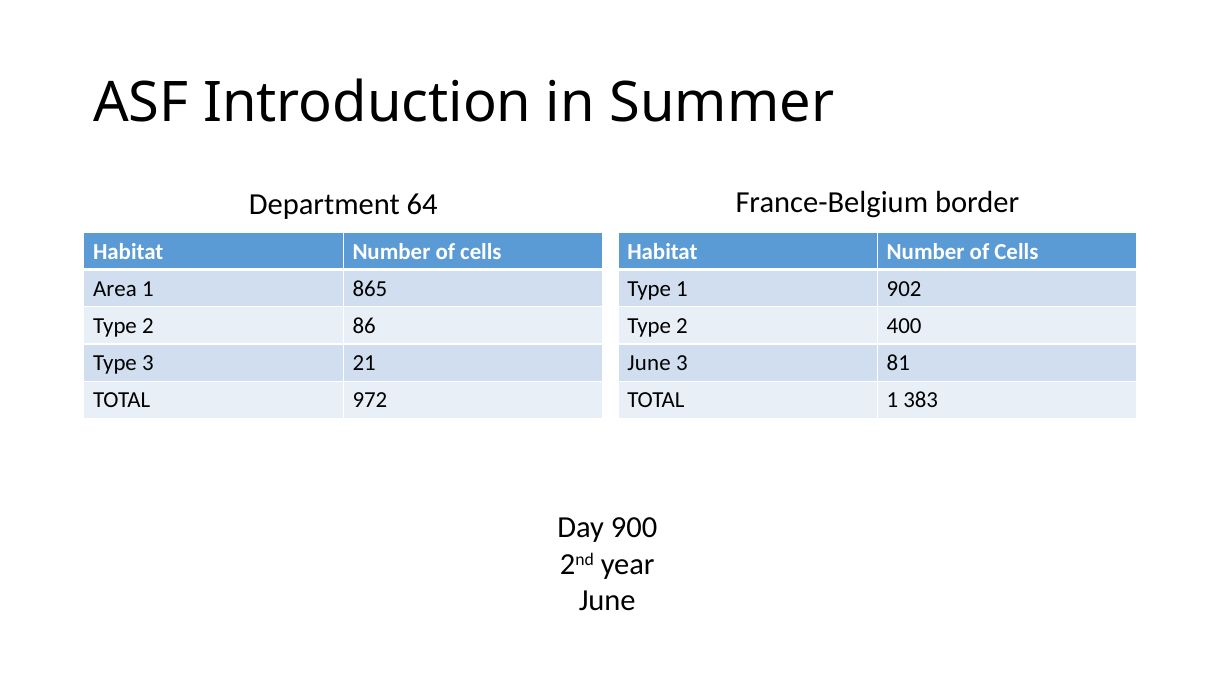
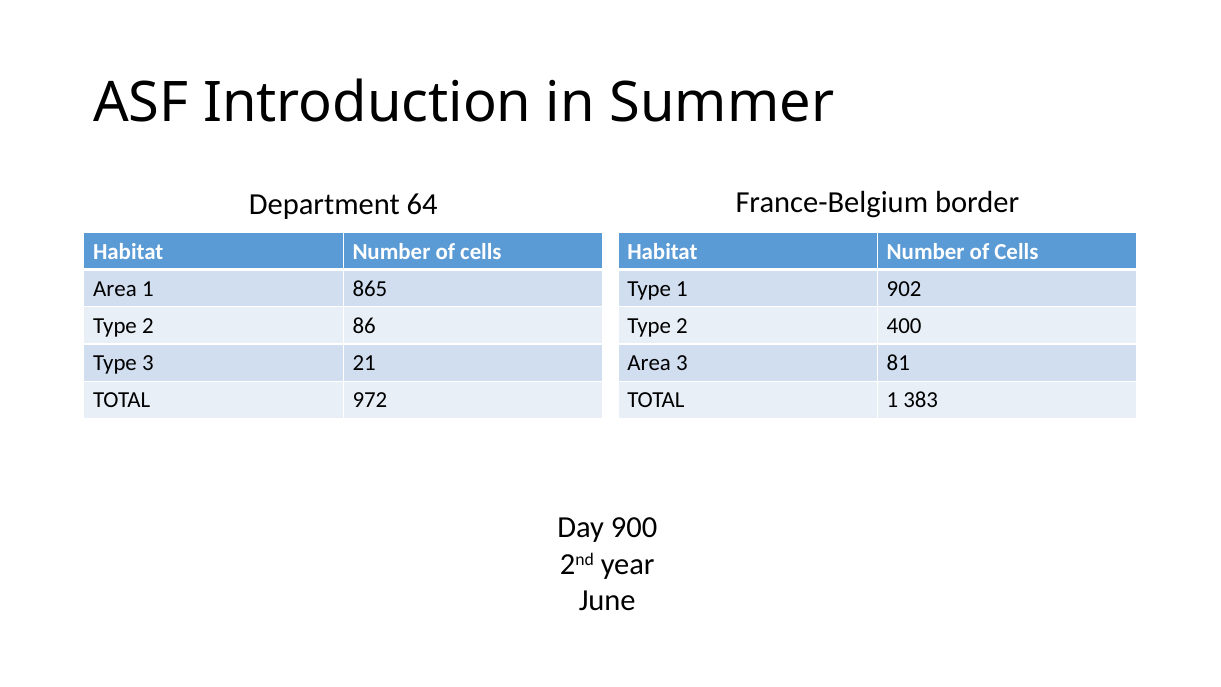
June at (649, 363): June -> Area
